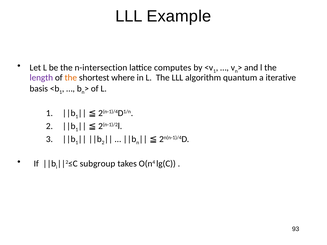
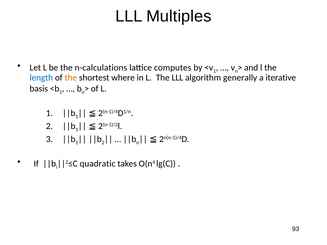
Example: Example -> Multiples
n-intersection: n-intersection -> n-calculations
length colour: purple -> blue
quantum: quantum -> generally
subgroup: subgroup -> quadratic
